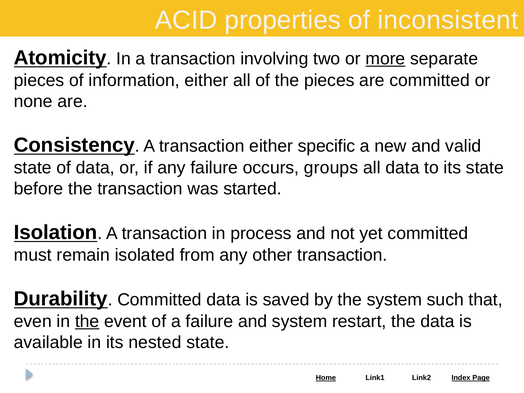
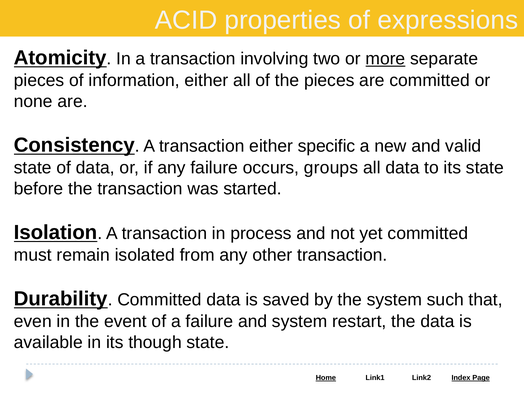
inconsistent: inconsistent -> expressions
the at (87, 321) underline: present -> none
nested: nested -> though
